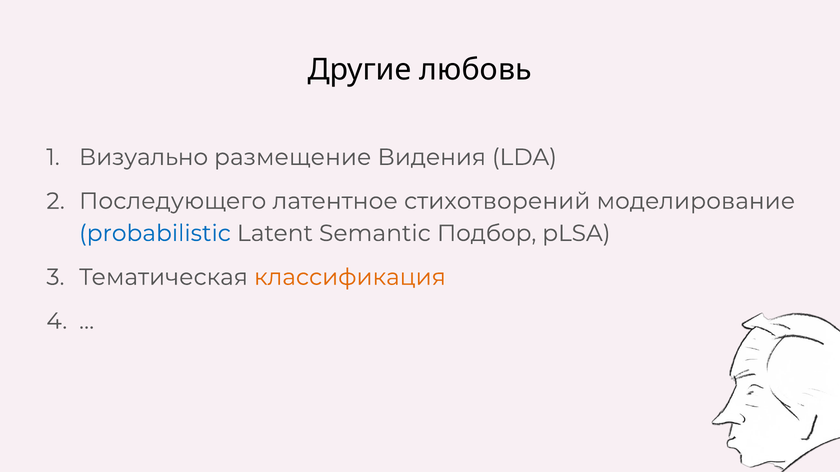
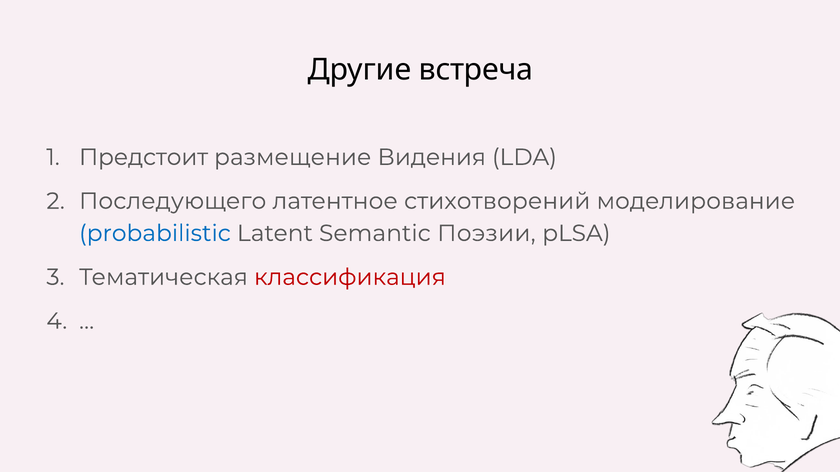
любовь: любовь -> встреча
Визуально: Визуально -> Предстоит
Подбор: Подбор -> Поэзии
классификация colour: orange -> red
